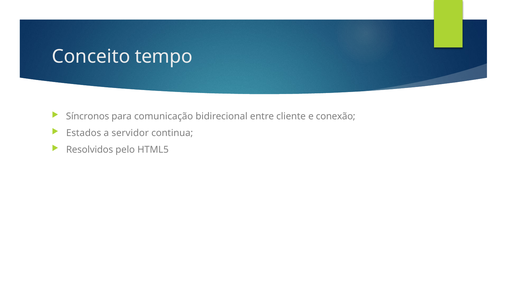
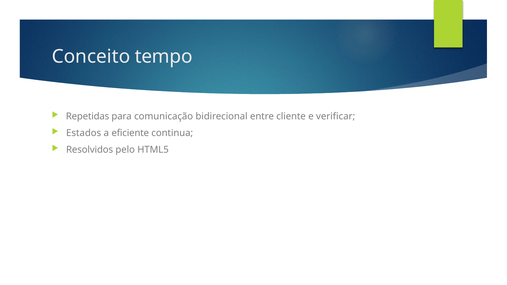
Síncronos: Síncronos -> Repetidas
conexão: conexão -> verificar
servidor: servidor -> eficiente
